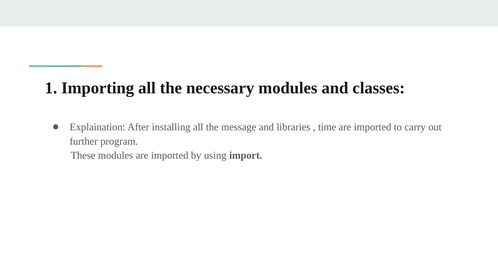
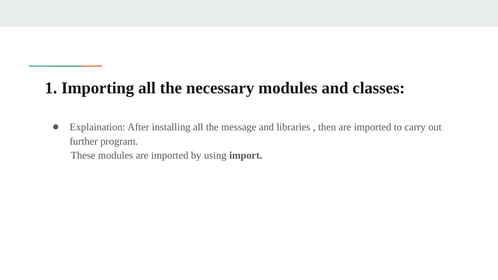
time: time -> then
